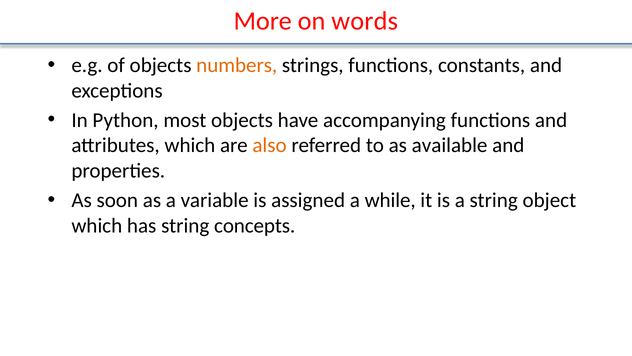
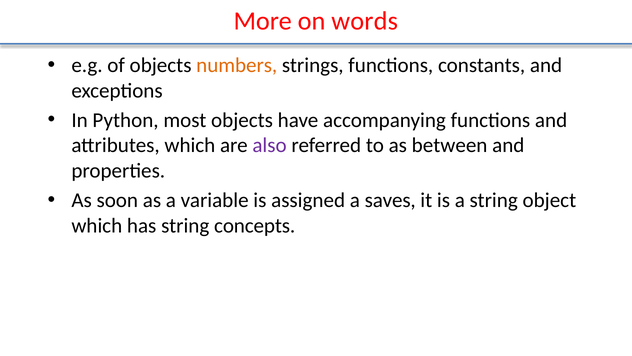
also colour: orange -> purple
available: available -> between
while: while -> saves
